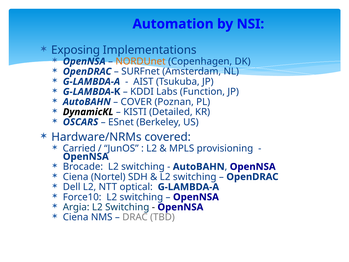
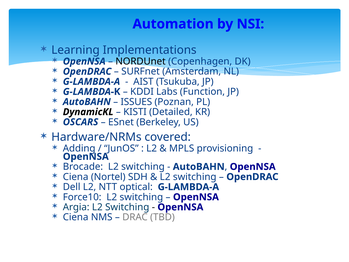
Exposing: Exposing -> Learning
NORDUnet colour: orange -> black
COVER: COVER -> ISSUES
Carried: Carried -> Adding
